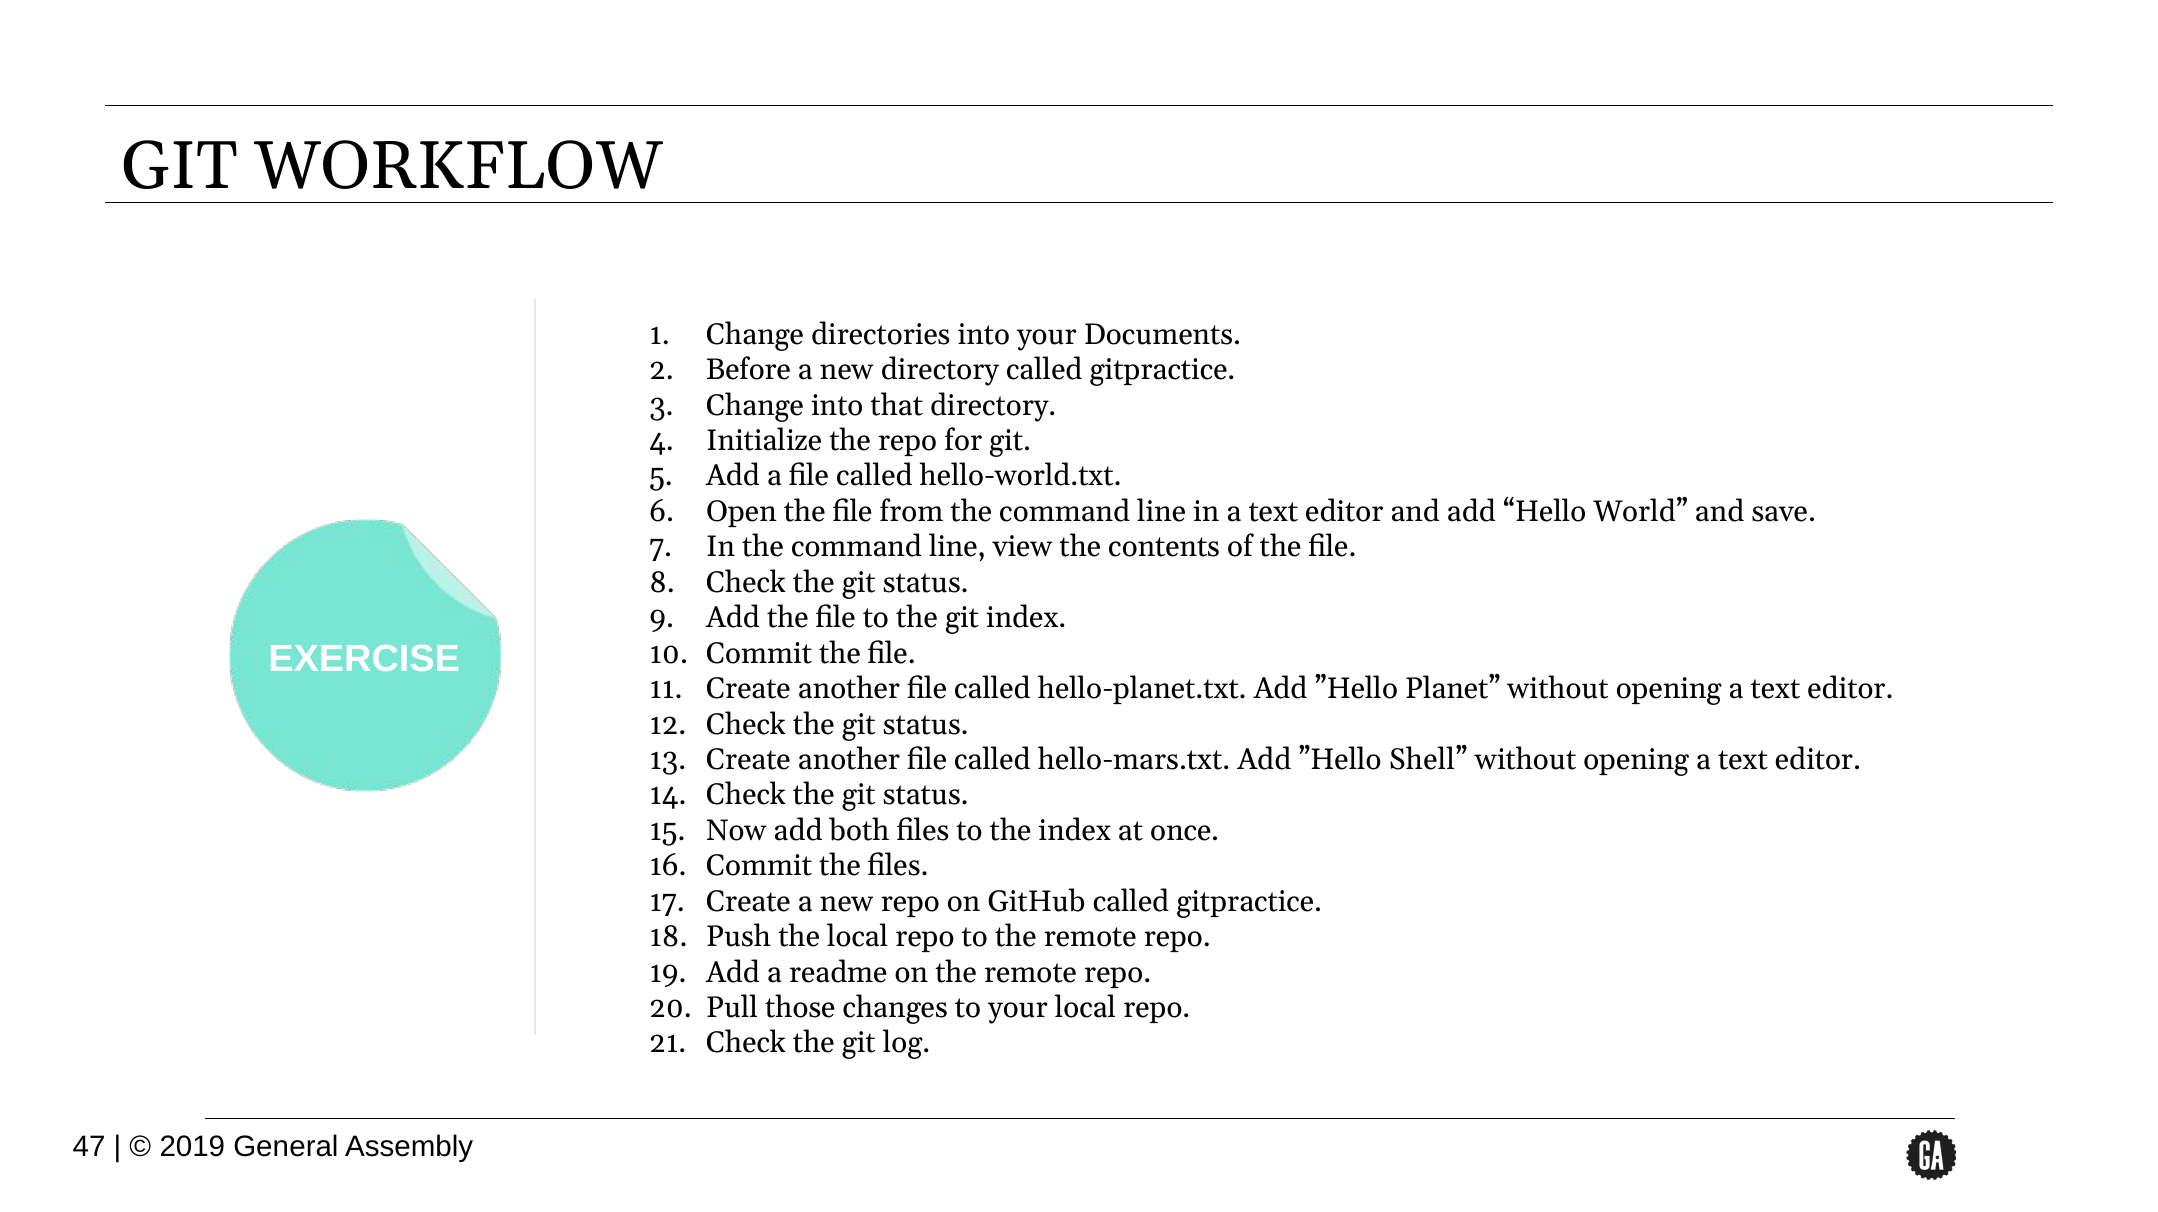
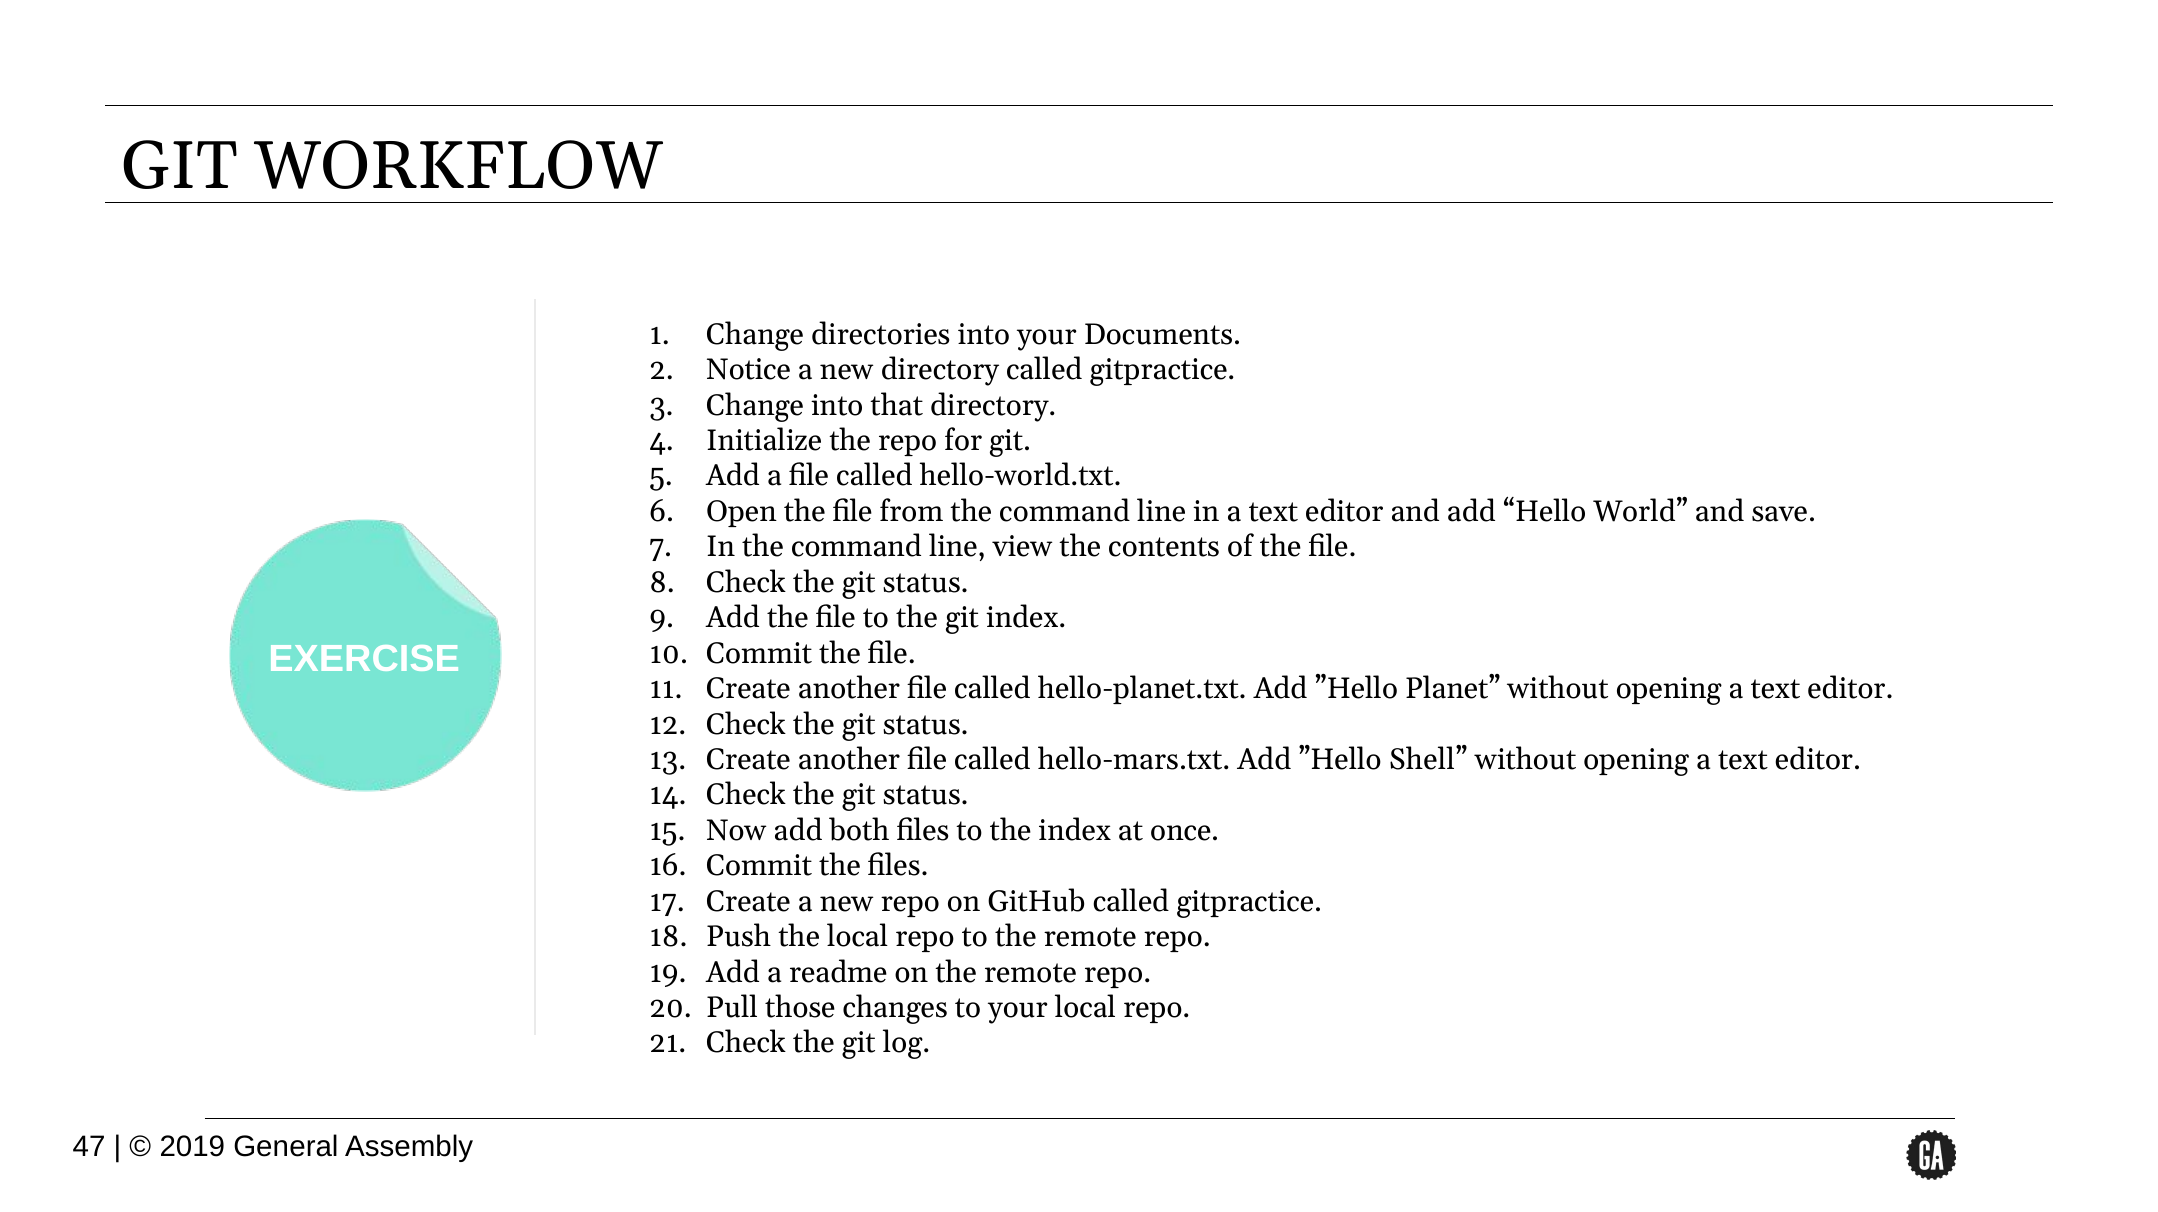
Before: Before -> Notice
